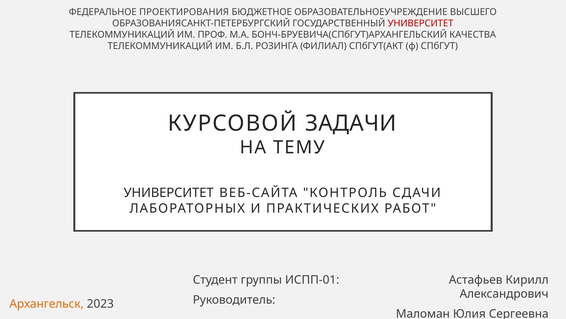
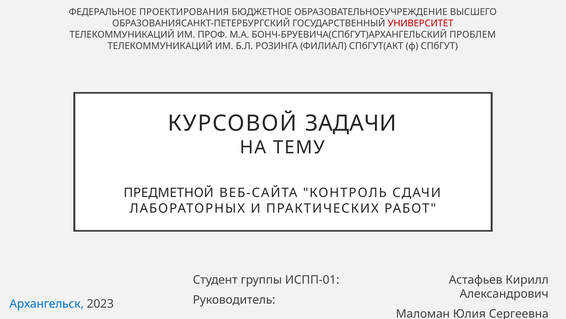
КАЧЕСТВА: КАЧЕСТВА -> ПРОБЛЕМ
УНИВЕРСИТЕТ at (169, 193): УНИВЕРСИТЕТ -> ПРЕДМЕТНОЙ
Архангельск colour: orange -> blue
